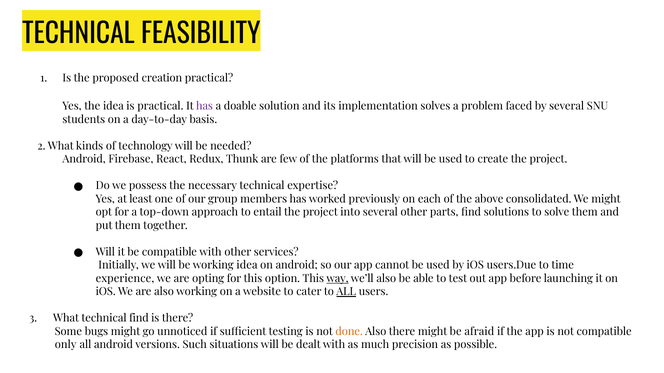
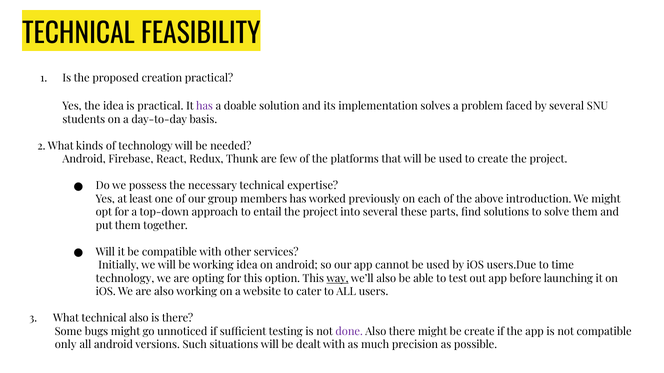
consolidated: consolidated -> introduction
several other: other -> these
experience at (125, 279): experience -> technology
ALL at (346, 292) underline: present -> none
technical find: find -> also
done colour: orange -> purple
be afraid: afraid -> create
